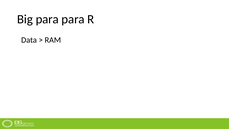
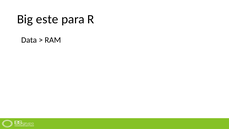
Big para: para -> este
